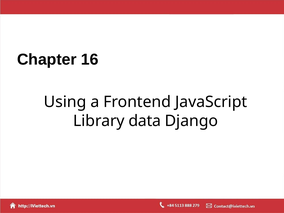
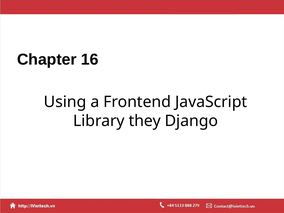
data: data -> they
